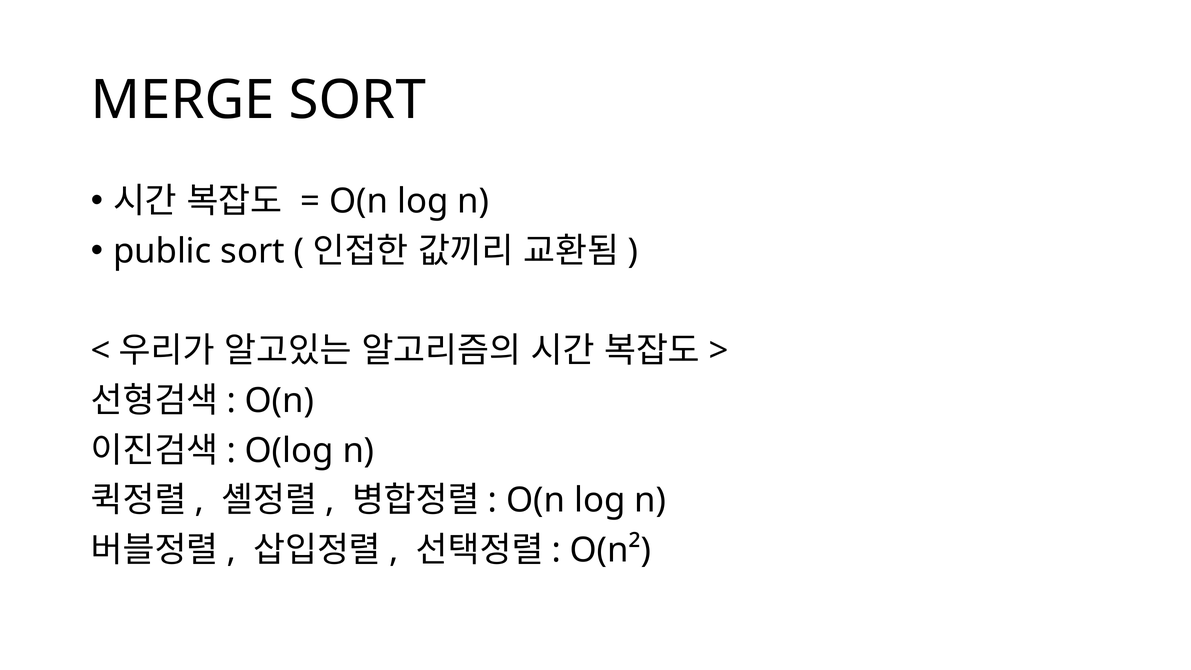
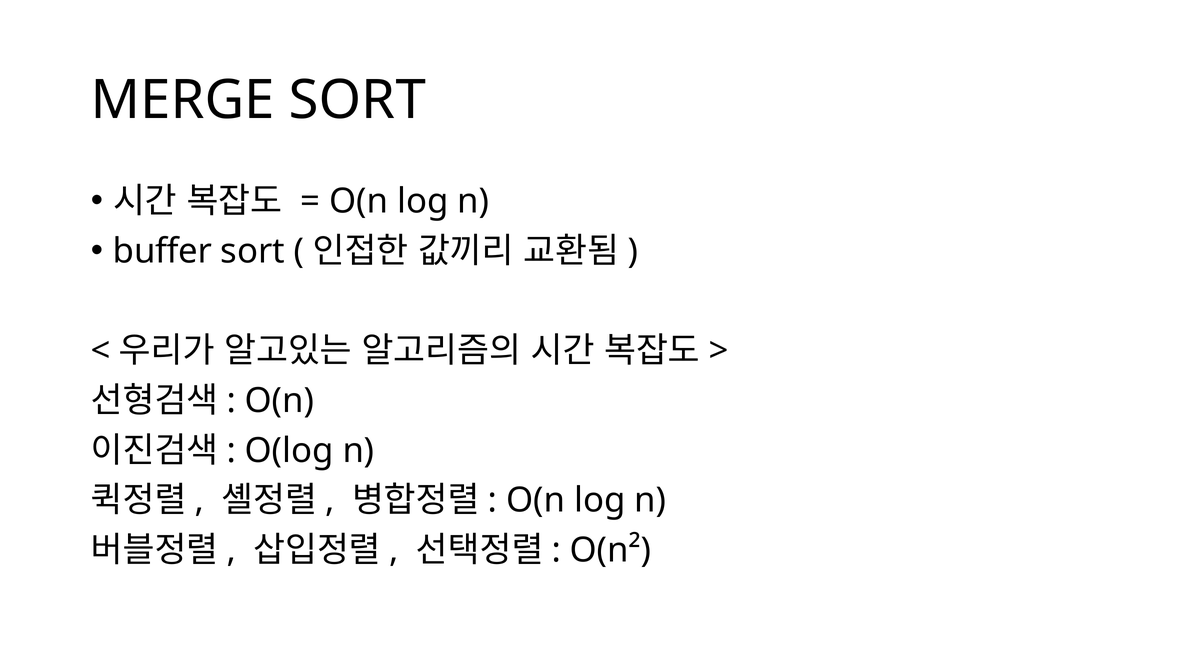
public: public -> buffer
